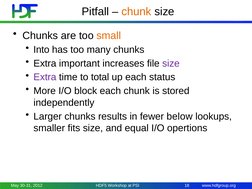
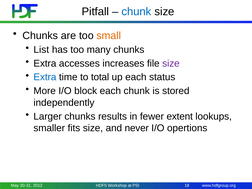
chunk at (136, 12) colour: orange -> blue
Into: Into -> List
important: important -> accesses
Extra at (45, 77) colour: purple -> blue
below: below -> extent
equal: equal -> never
